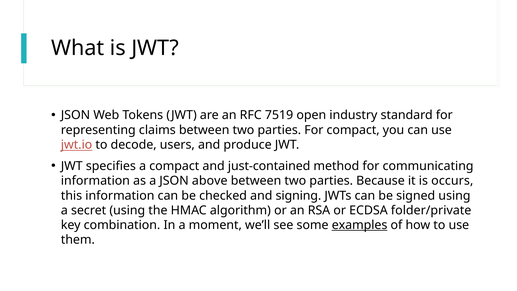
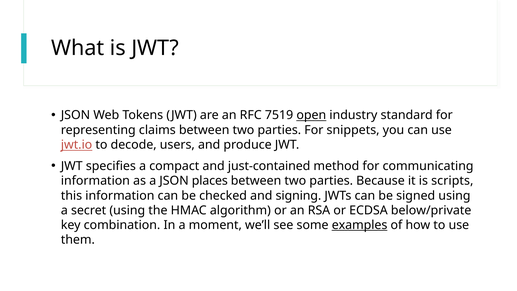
open underline: none -> present
For compact: compact -> snippets
above: above -> places
occurs: occurs -> scripts
folder/private: folder/private -> below/private
